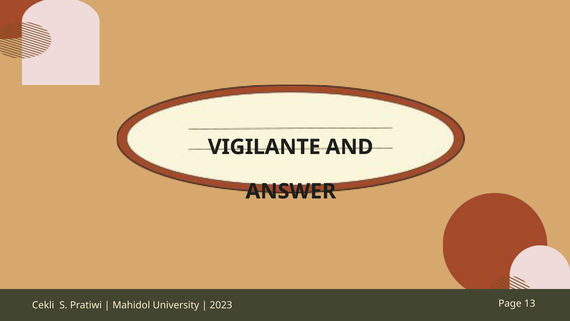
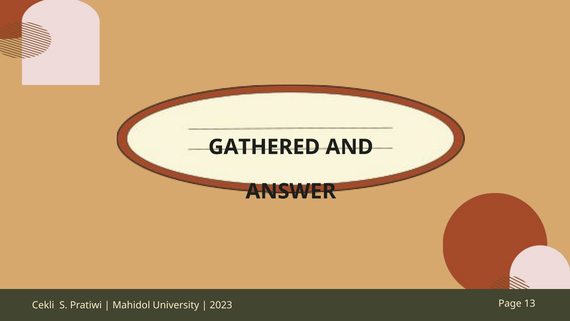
VIGILANTE: VIGILANTE -> GATHERED
